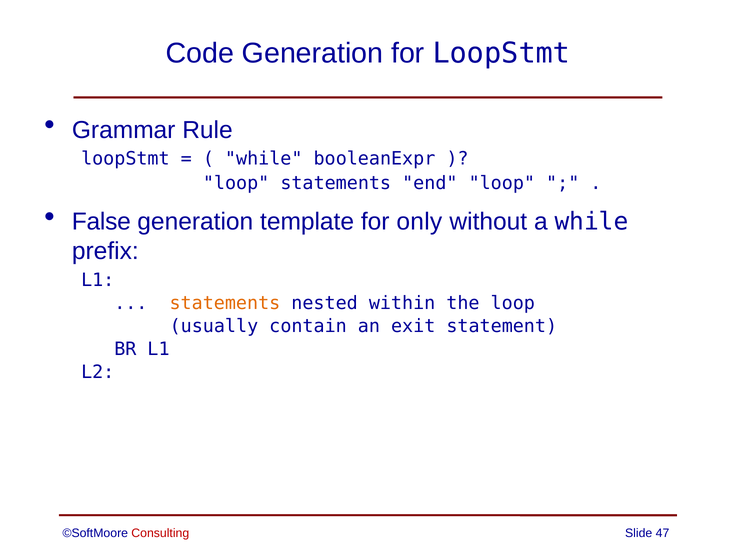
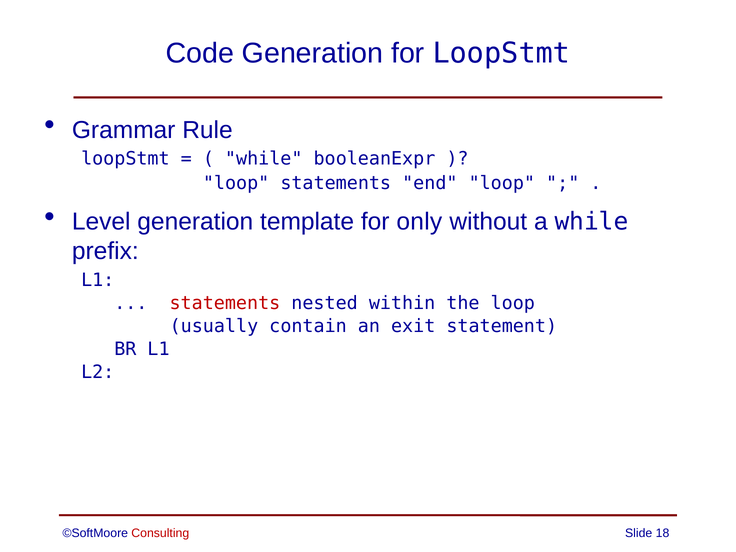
False: False -> Level
statements at (225, 303) colour: orange -> red
47: 47 -> 18
